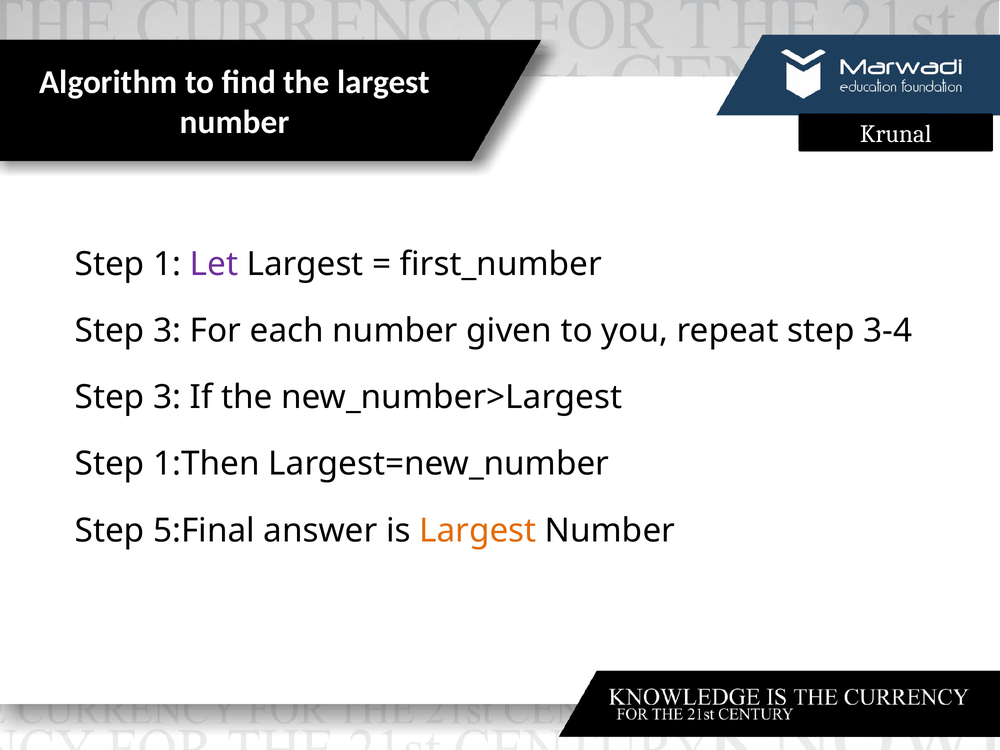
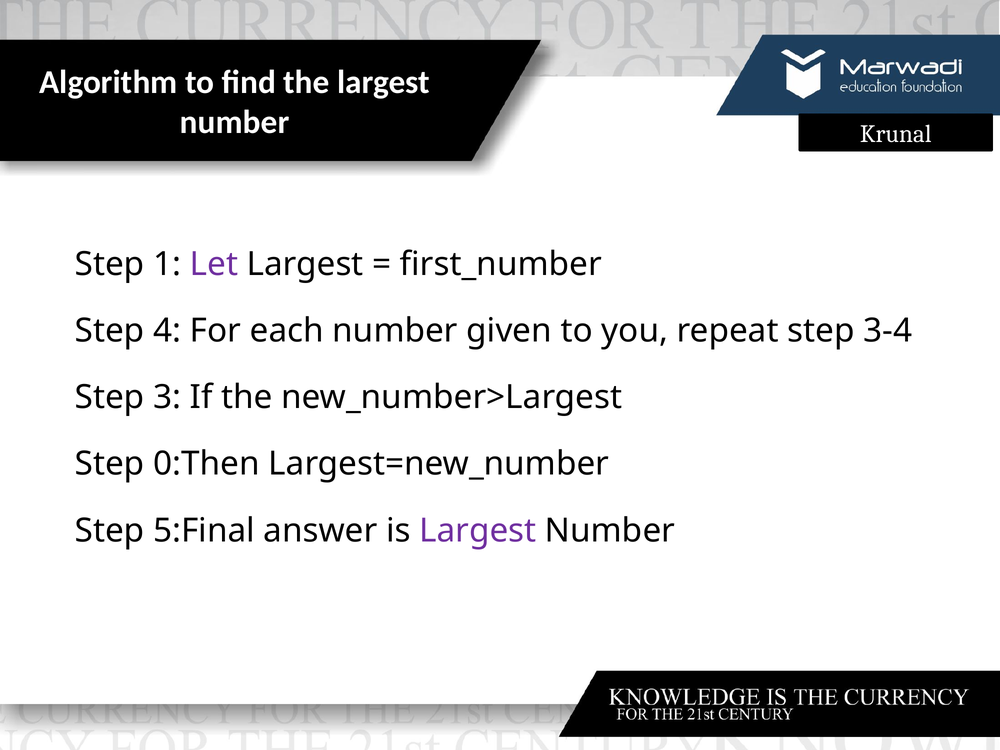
3 at (167, 331): 3 -> 4
1:Then: 1:Then -> 0:Then
Largest at (478, 531) colour: orange -> purple
